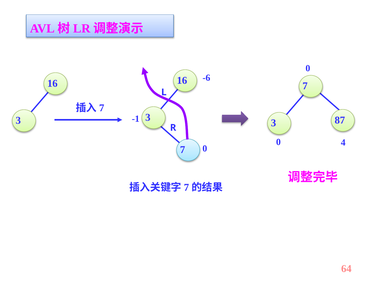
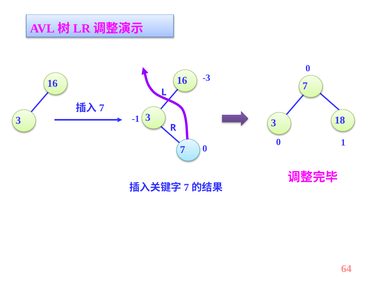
-6: -6 -> -3
87: 87 -> 18
4: 4 -> 1
